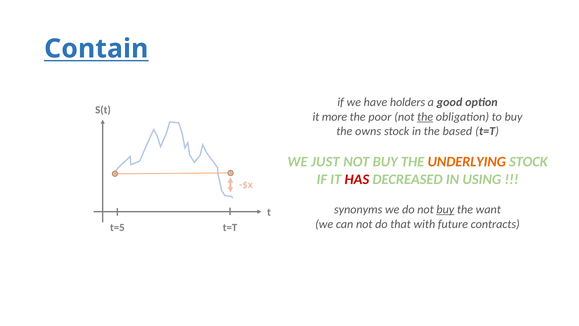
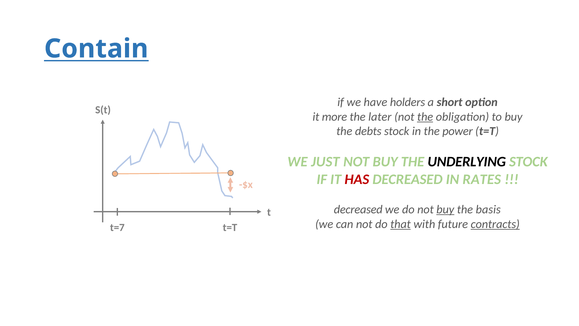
good: good -> short
poor: poor -> later
owns: owns -> debts
based: based -> power
UNDERLYING colour: orange -> black
USING: USING -> RATES
synonyms at (358, 209): synonyms -> decreased
want: want -> basis
that underline: none -> present
contracts underline: none -> present
t=5: t=5 -> t=7
